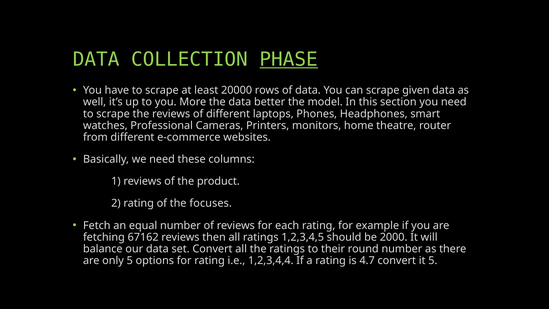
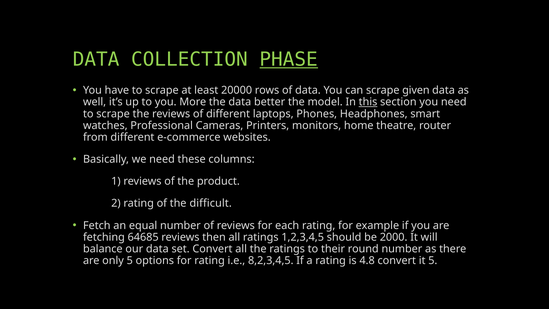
this underline: none -> present
focuses: focuses -> difficult
67162: 67162 -> 64685
1,2,3,4,4: 1,2,3,4,4 -> 8,2,3,4,5
4.7: 4.7 -> 4.8
